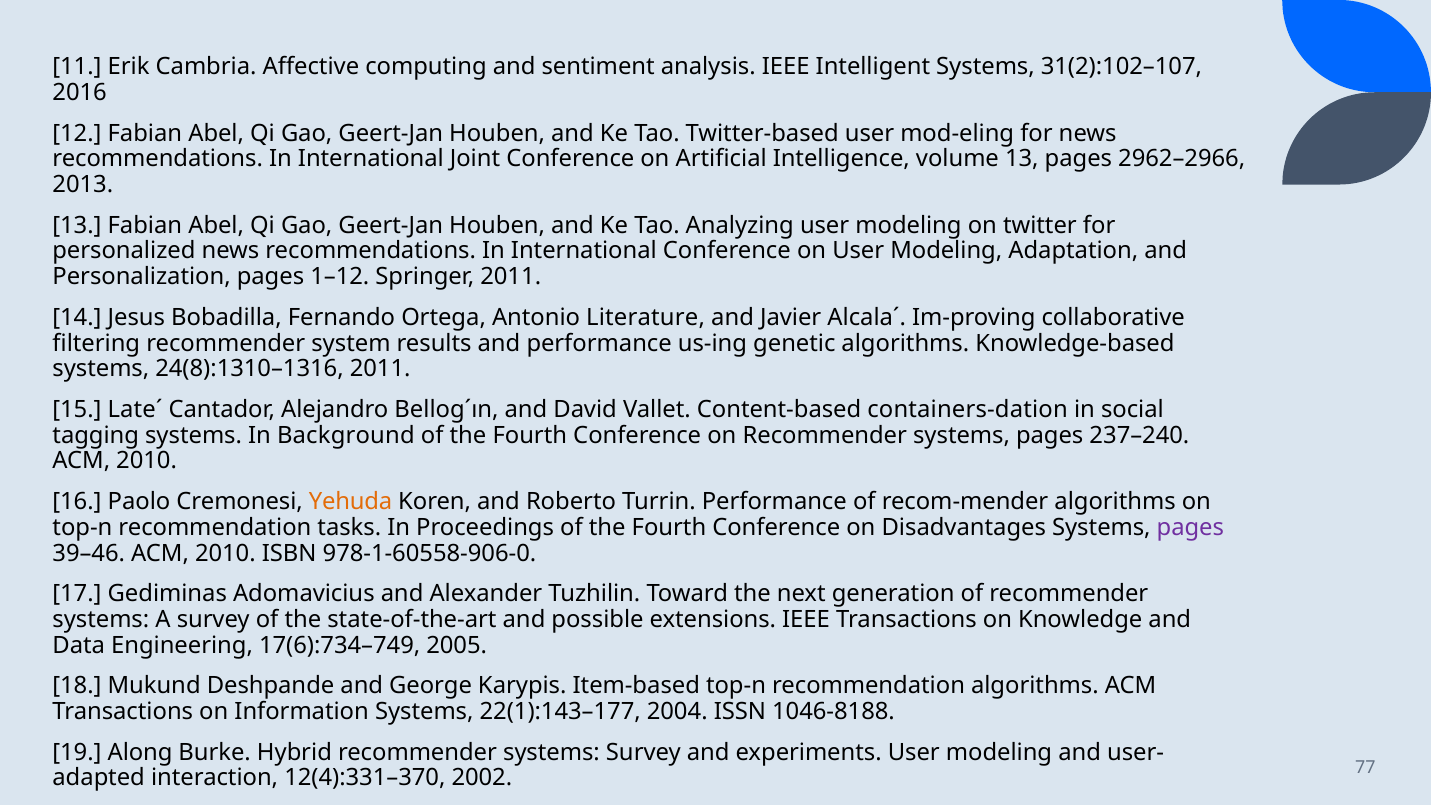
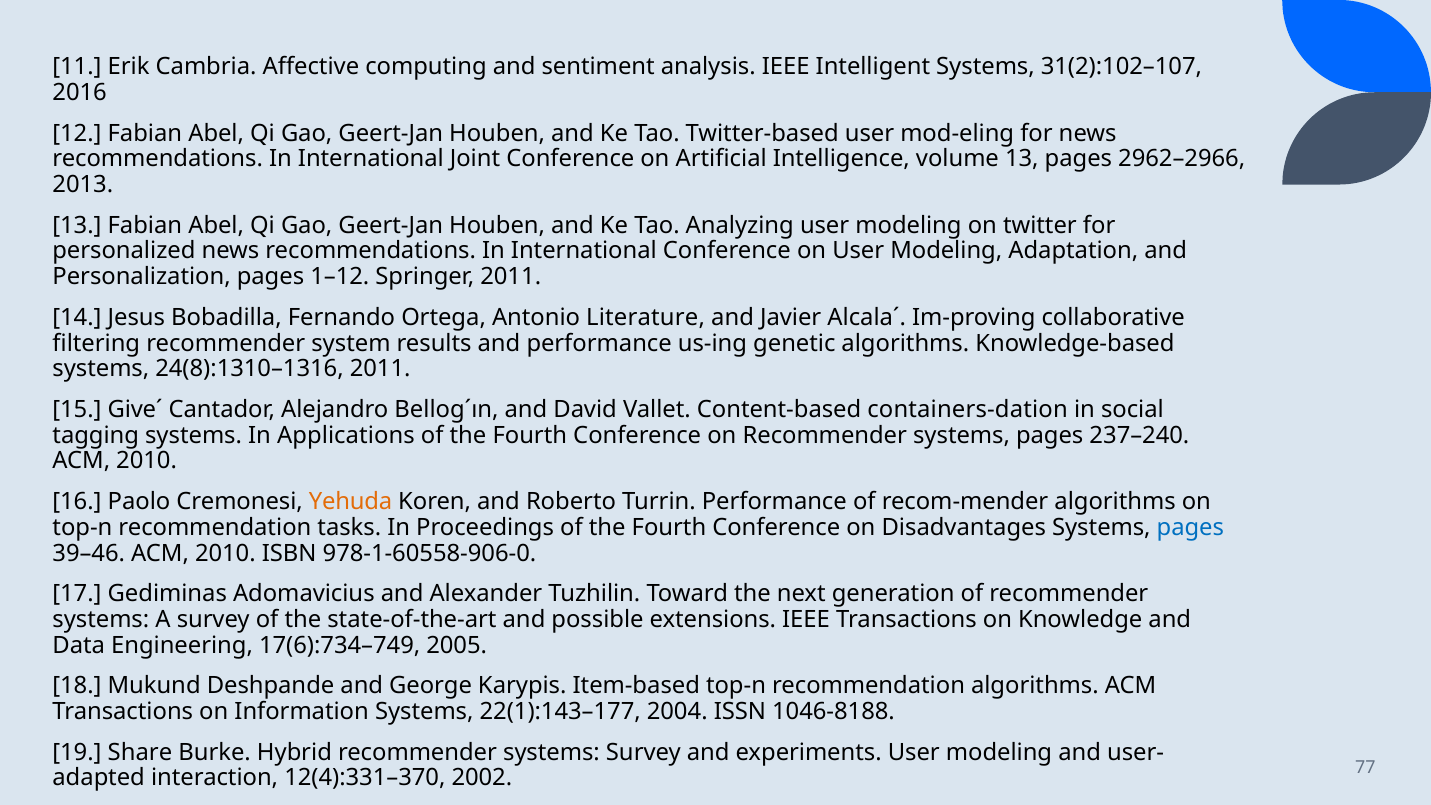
Late´: Late´ -> Give´
Background: Background -> Applications
pages at (1190, 527) colour: purple -> blue
Along: Along -> Share
